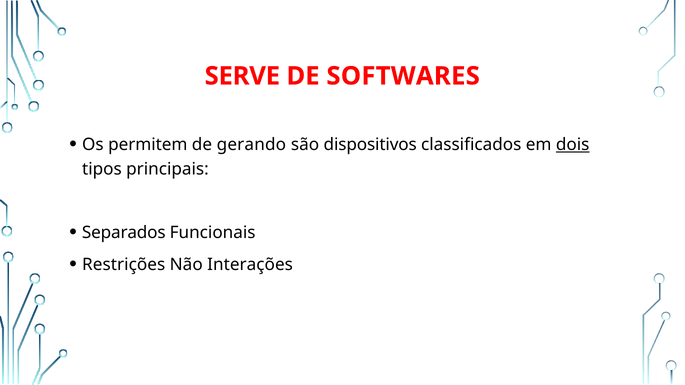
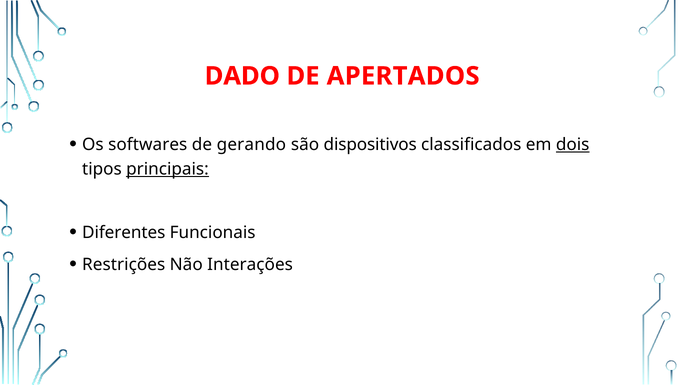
SERVE: SERVE -> DADO
SOFTWARES: SOFTWARES -> APERTADOS
permitem: permitem -> softwares
principais underline: none -> present
Separados: Separados -> Diferentes
